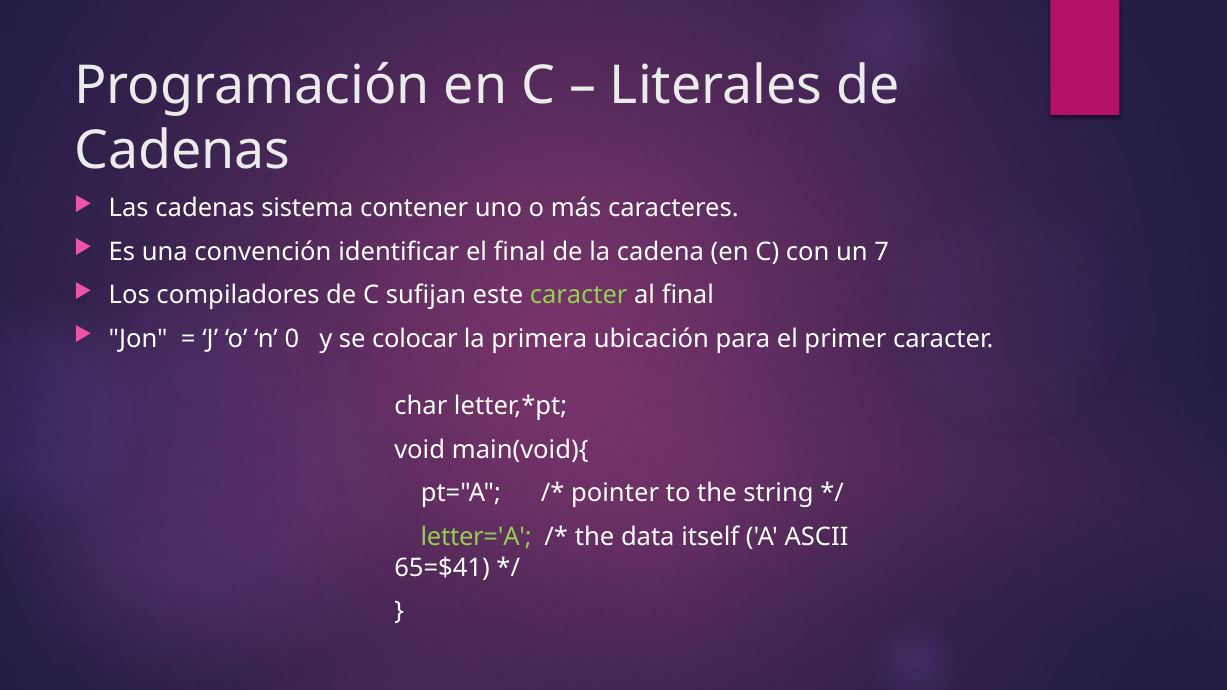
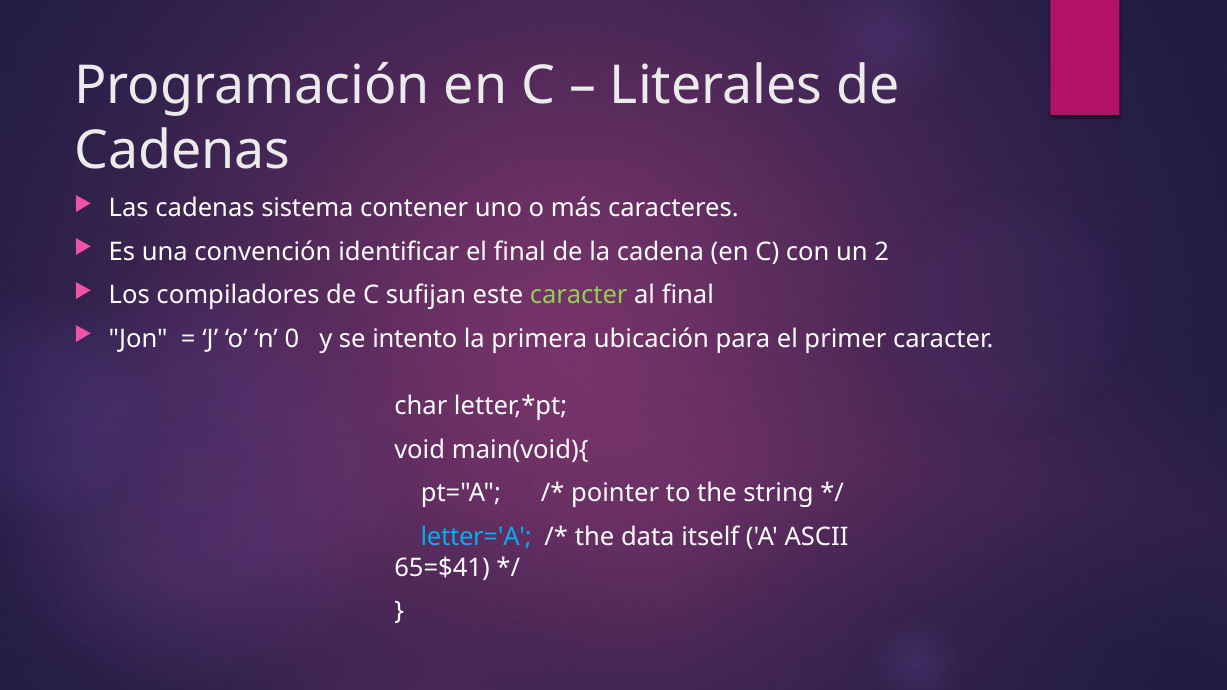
7: 7 -> 2
colocar: colocar -> intento
letter='A colour: light green -> light blue
